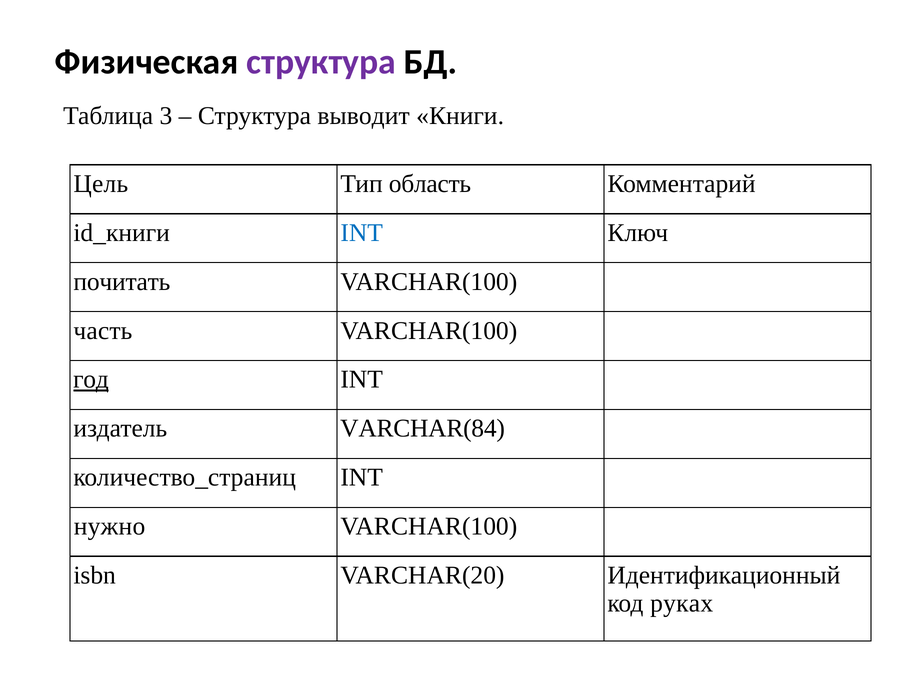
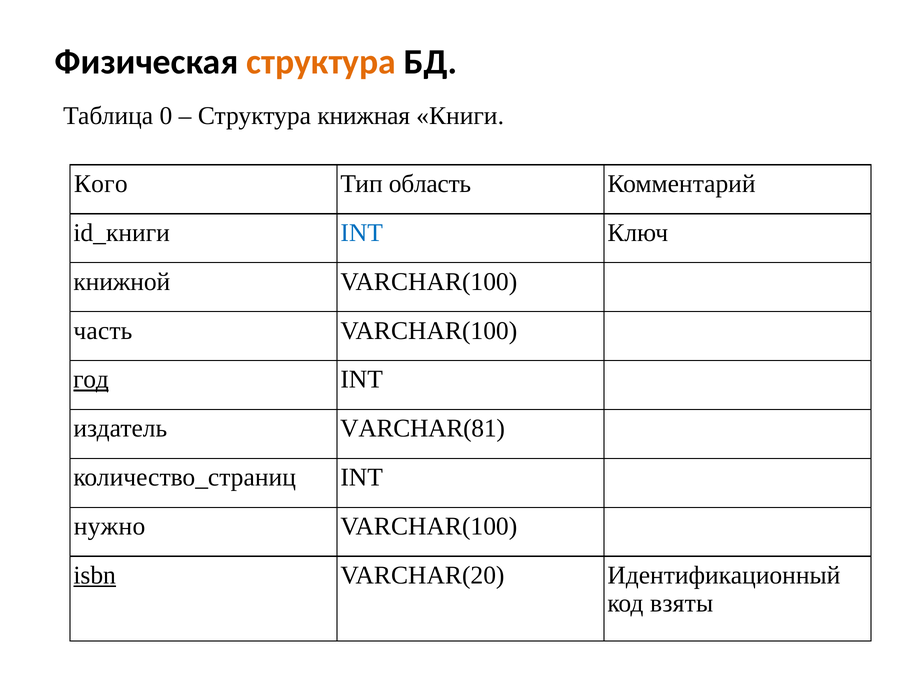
структура at (321, 62) colour: purple -> orange
3: 3 -> 0
выводит: выводит -> книжная
Цель: Цель -> Кого
почитать: почитать -> книжной
VARCHAR(84: VARCHAR(84 -> VARCHAR(81
isbn underline: none -> present
руках: руках -> взяты
